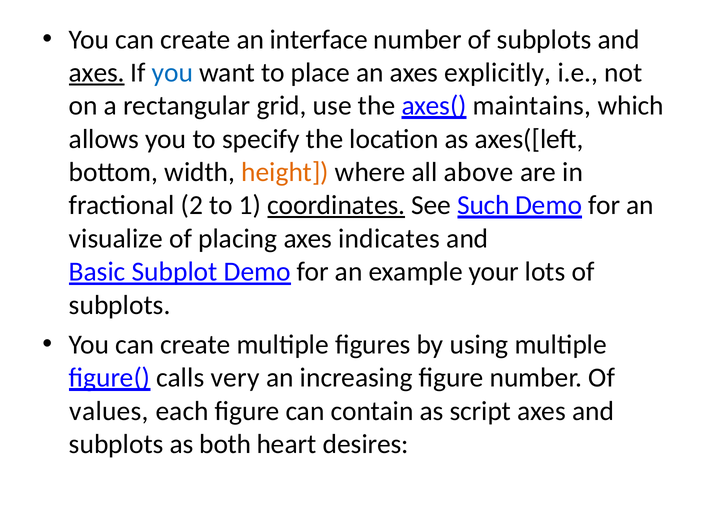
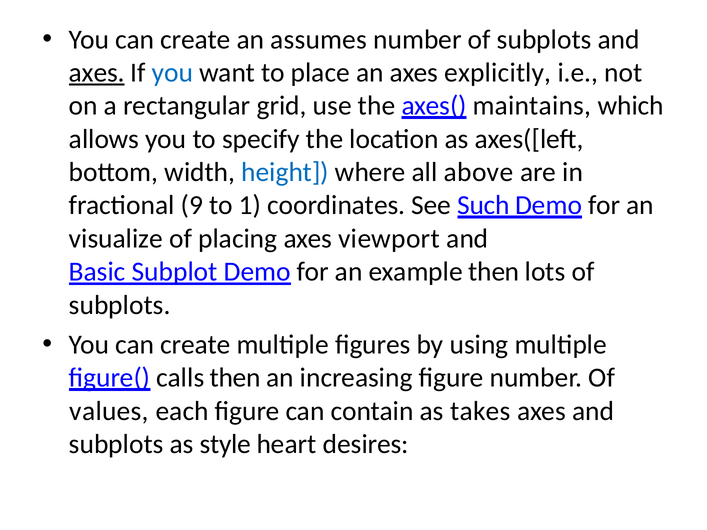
interface: interface -> assumes
height colour: orange -> blue
2: 2 -> 9
coordinates underline: present -> none
indicates: indicates -> viewport
example your: your -> then
calls very: very -> then
script: script -> takes
both: both -> style
